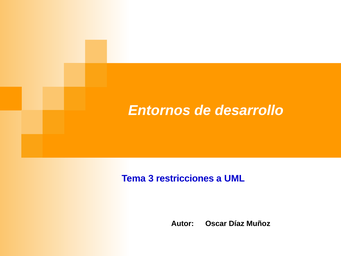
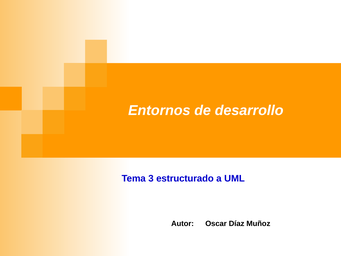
restricciones: restricciones -> estructurado
